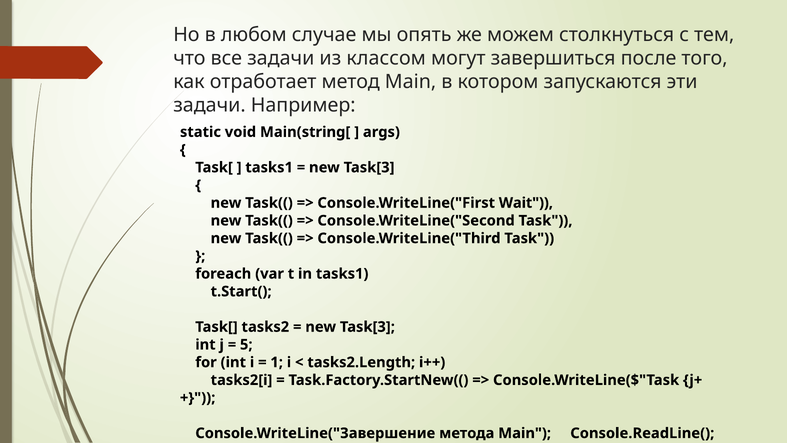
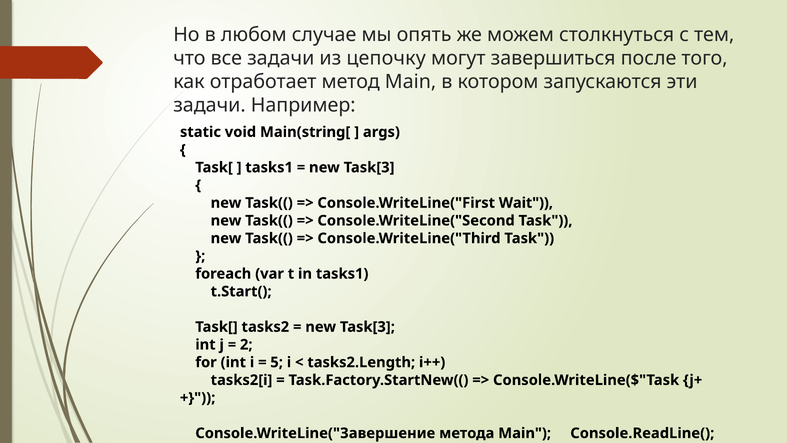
классом: классом -> цепочку
5: 5 -> 2
1: 1 -> 5
